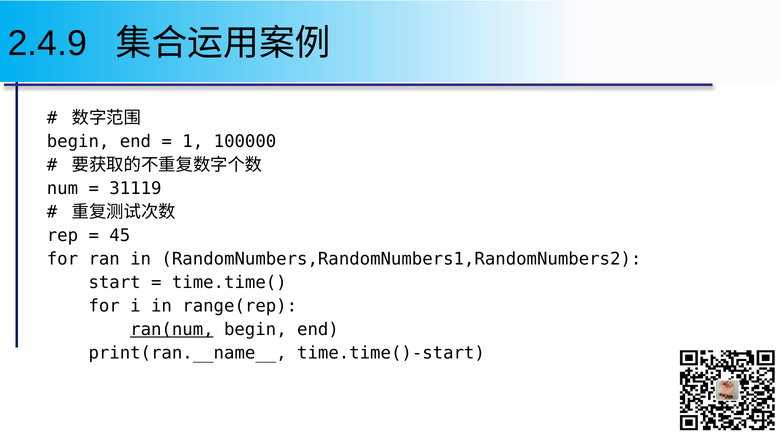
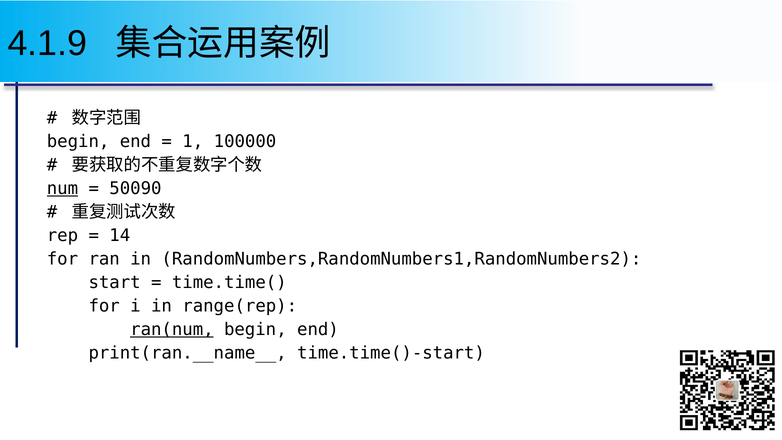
2.4.9: 2.4.9 -> 4.1.9
num underline: none -> present
31119: 31119 -> 50090
45: 45 -> 14
